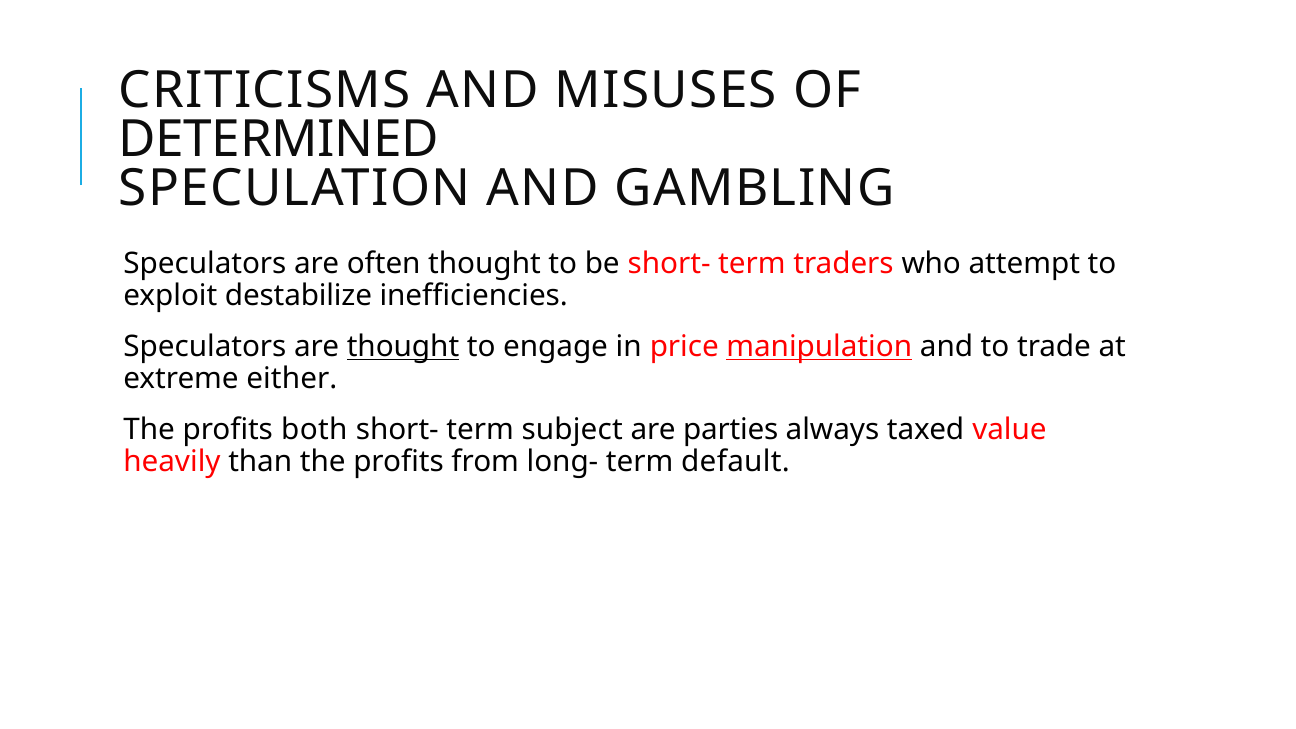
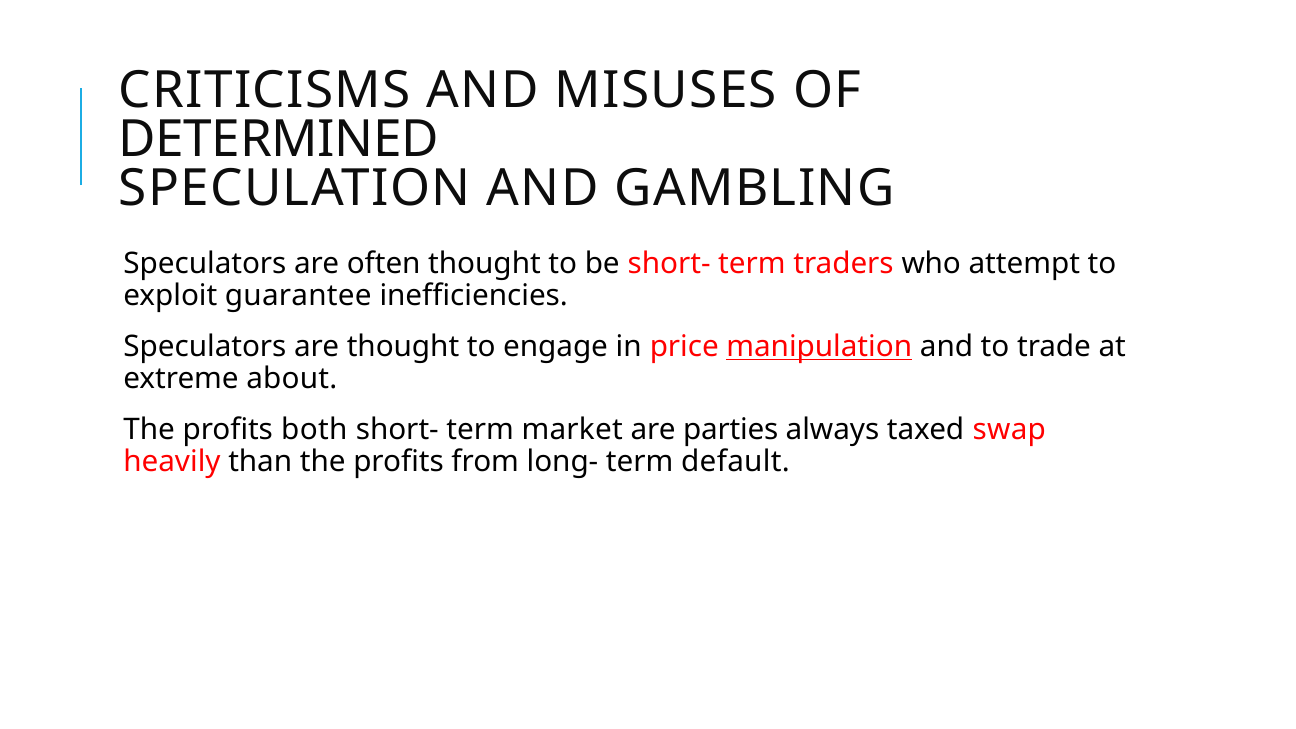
destabilize: destabilize -> guarantee
thought at (403, 347) underline: present -> none
either: either -> about
subject: subject -> market
value: value -> swap
